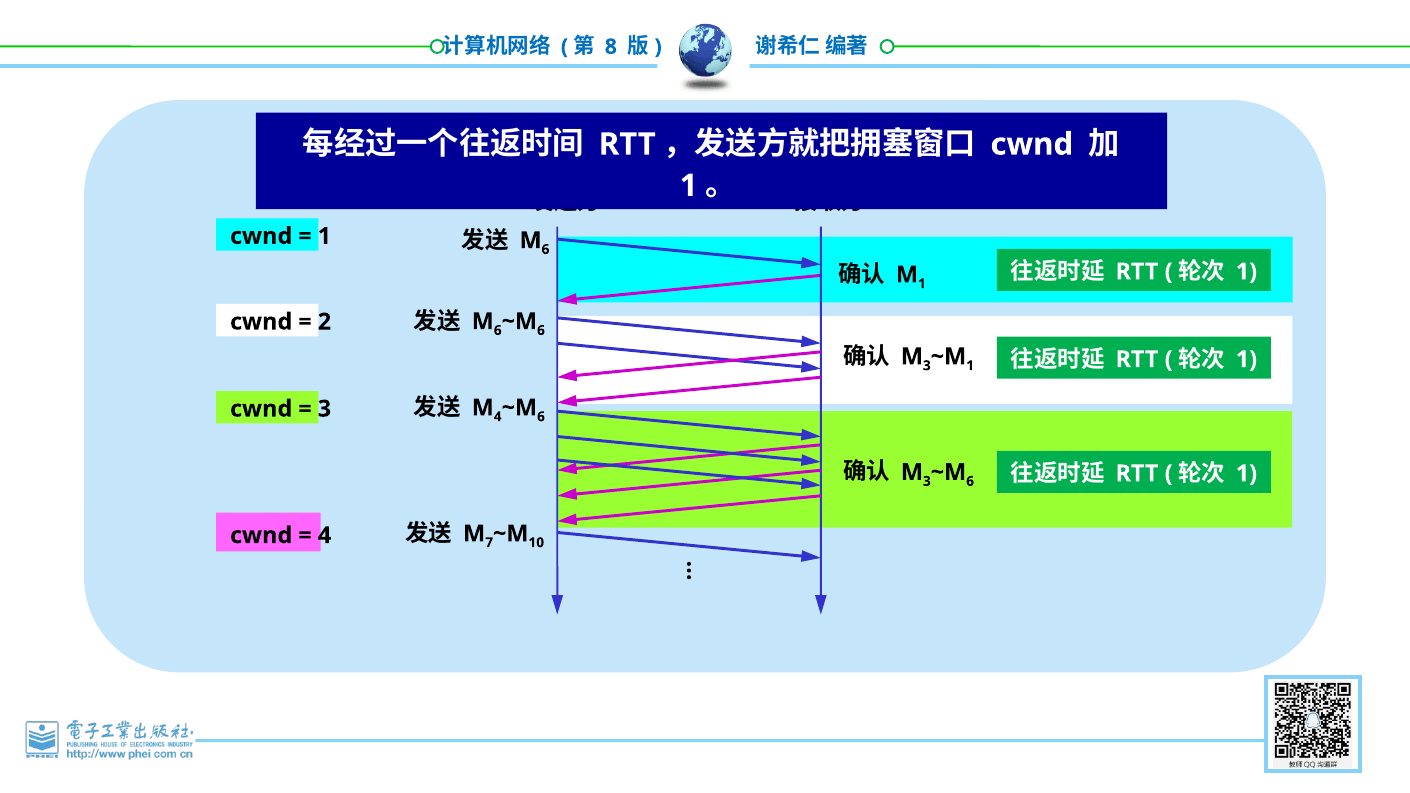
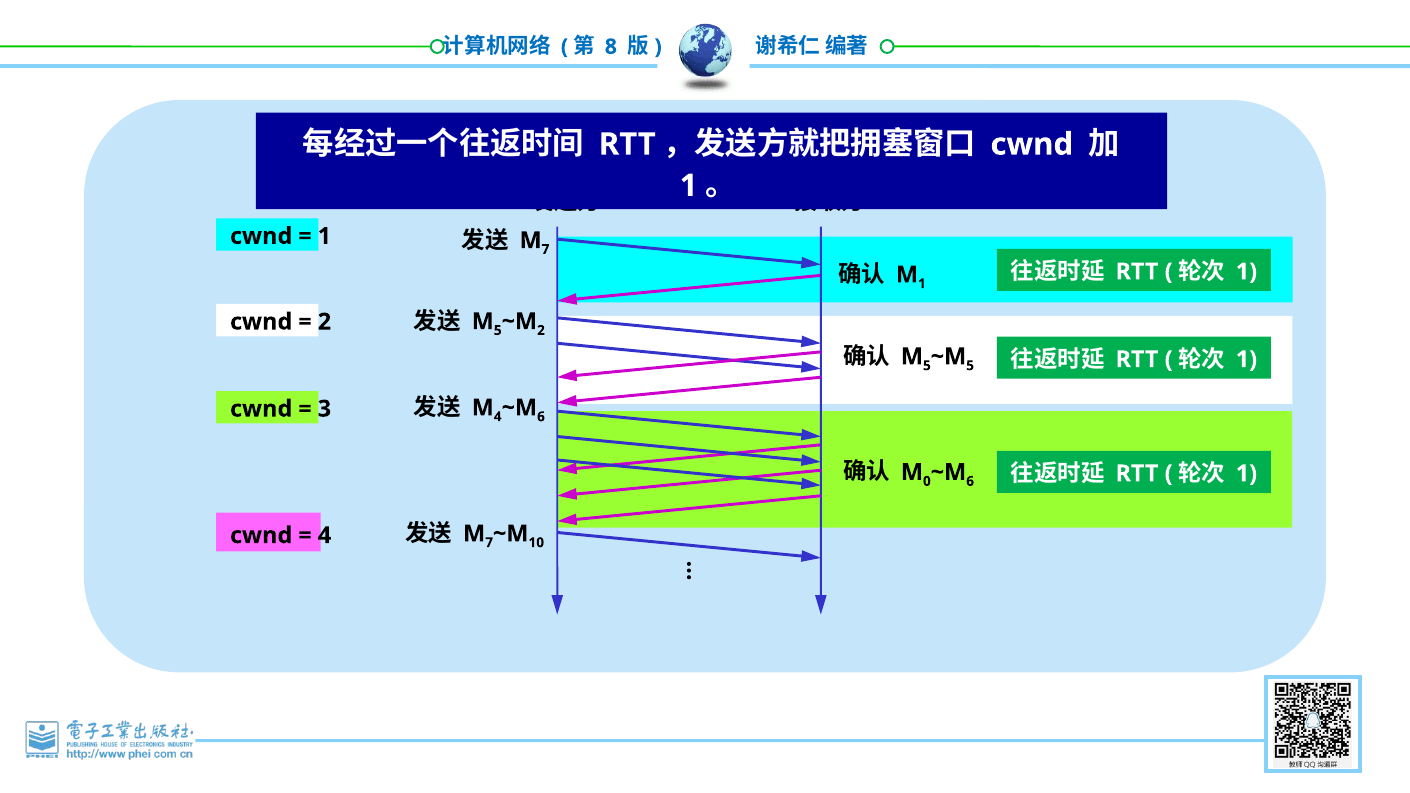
6 at (545, 249): 6 -> 7
6 at (498, 330): 6 -> 5
6 at (541, 330): 6 -> 2
3 at (927, 366): 3 -> 5
1 at (970, 366): 1 -> 5
3 at (927, 481): 3 -> 0
